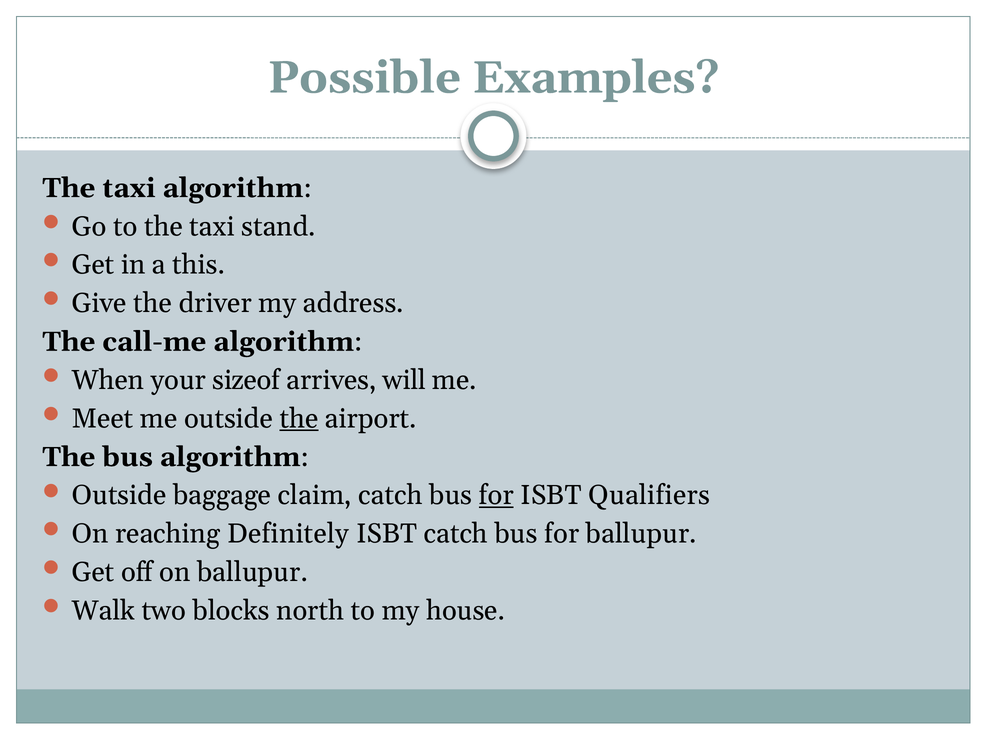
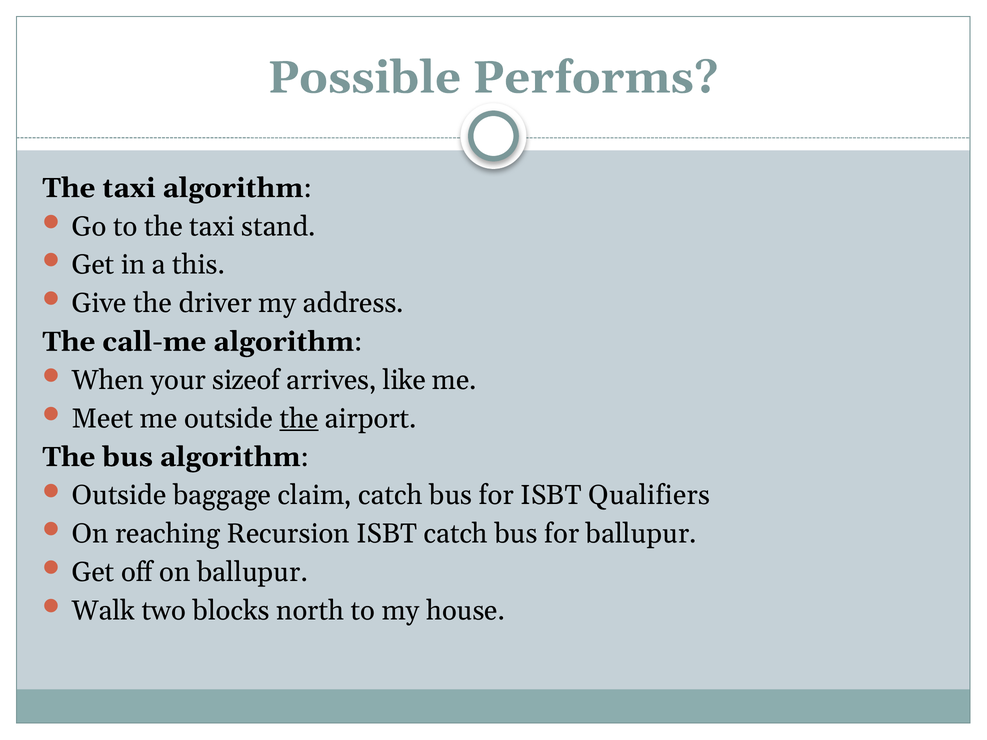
Examples: Examples -> Performs
will: will -> like
for at (496, 496) underline: present -> none
Definitely: Definitely -> Recursion
